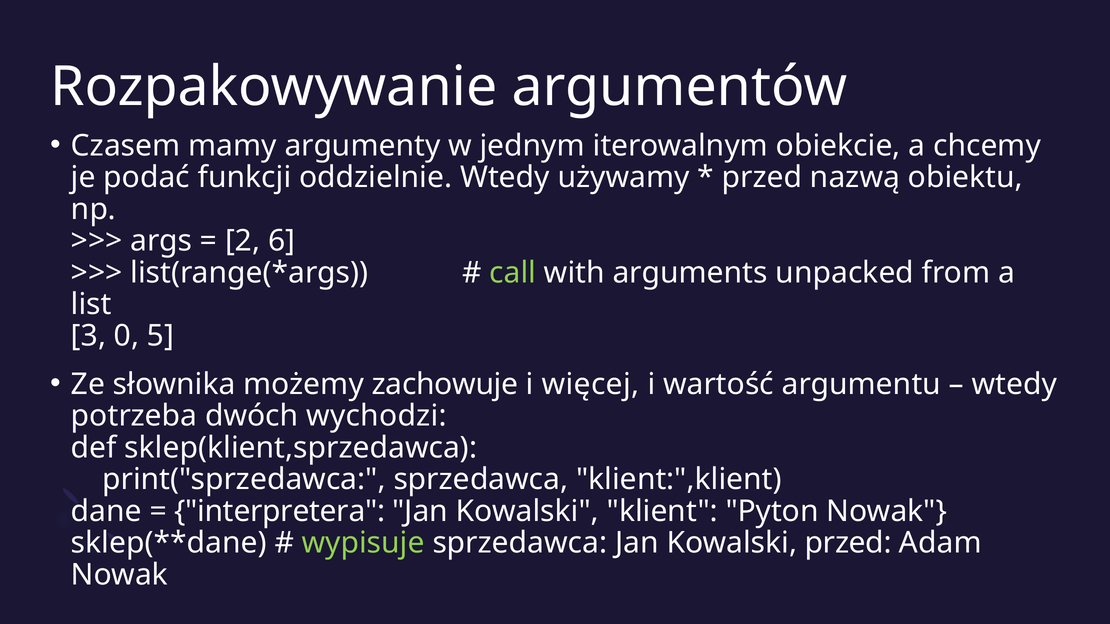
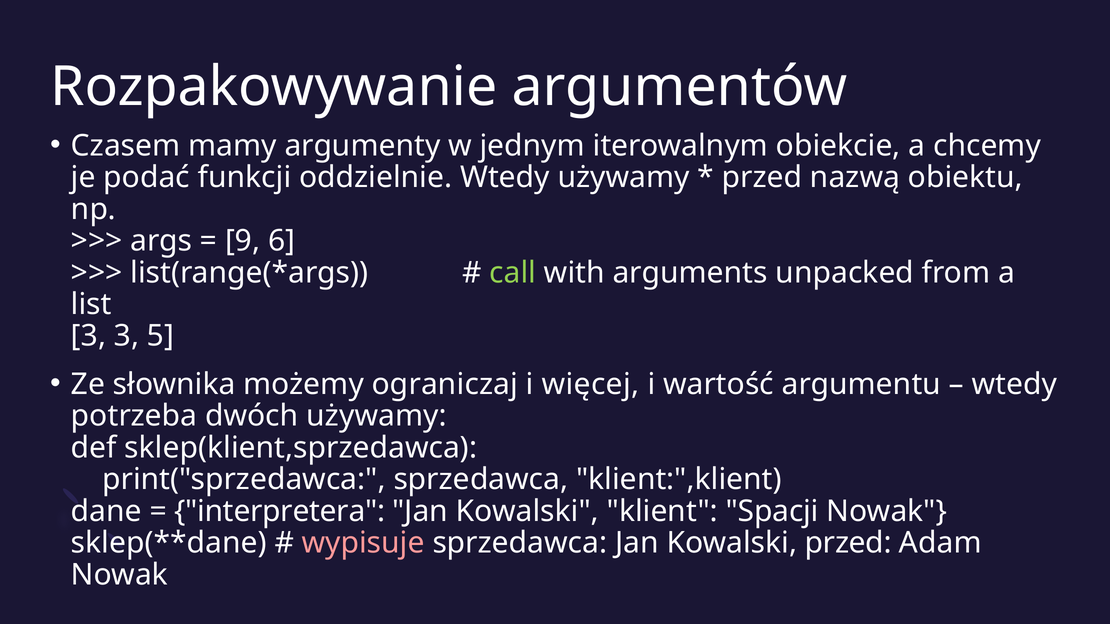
2: 2 -> 9
3 0: 0 -> 3
zachowuje: zachowuje -> ograniczaj
dwóch wychodzi: wychodzi -> używamy
Pyton: Pyton -> Spacji
wypisuje colour: light green -> pink
